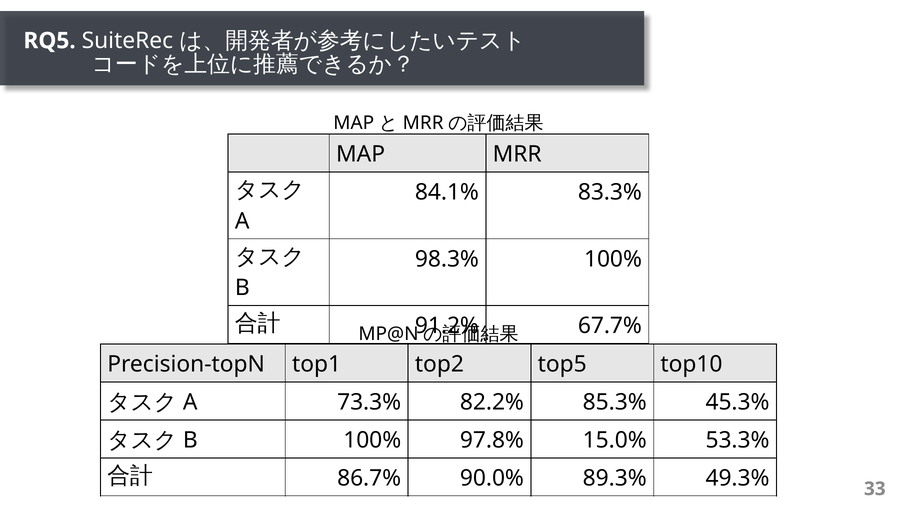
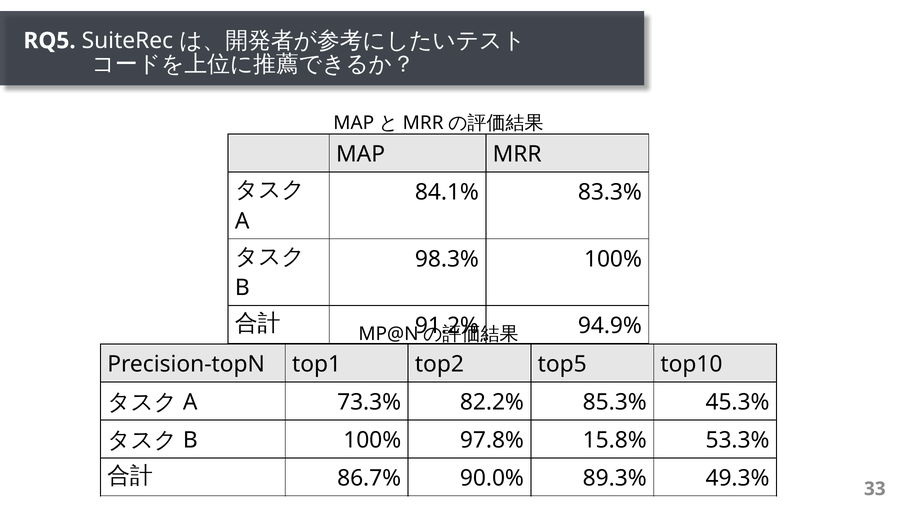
67.7%: 67.7% -> 94.9%
15.0%: 15.0% -> 15.8%
